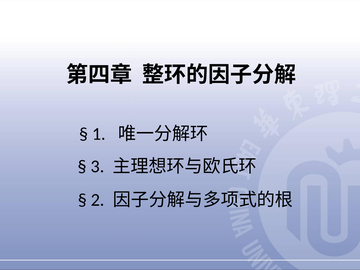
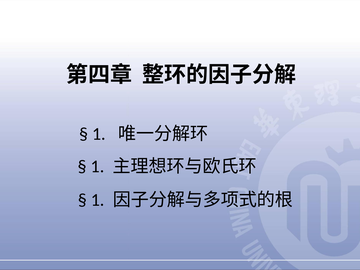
3 at (98, 167): 3 -> 1
2 at (98, 200): 2 -> 1
